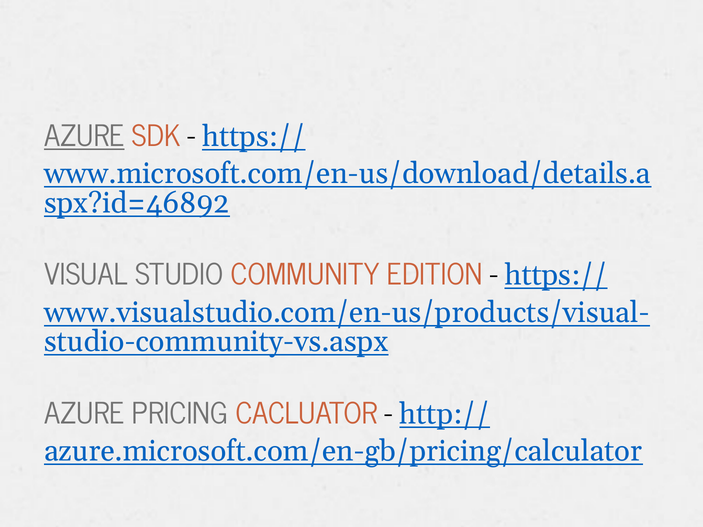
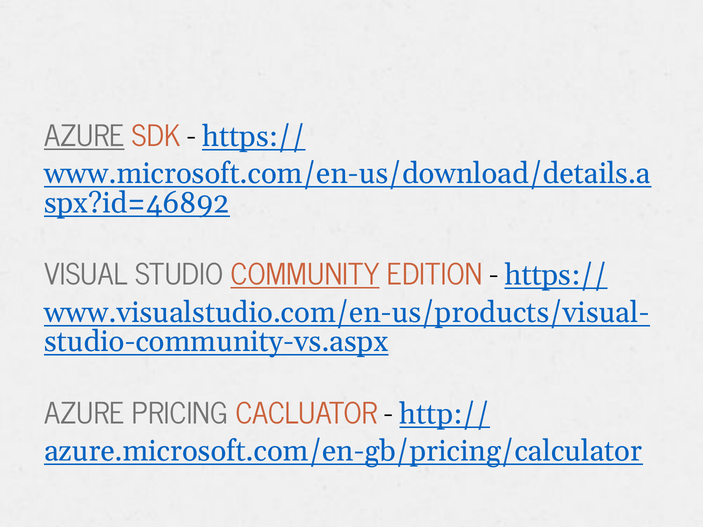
COMMUNITY underline: none -> present
